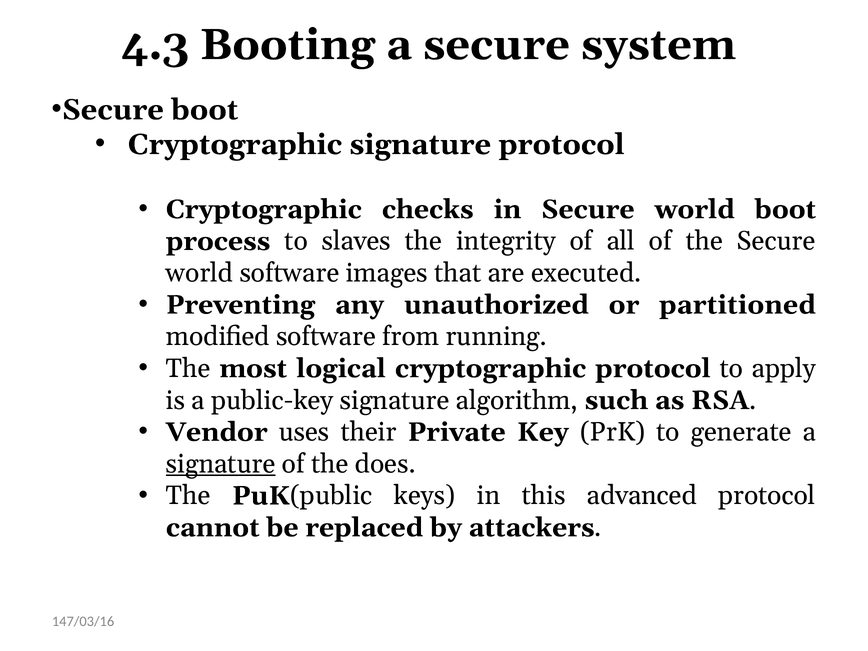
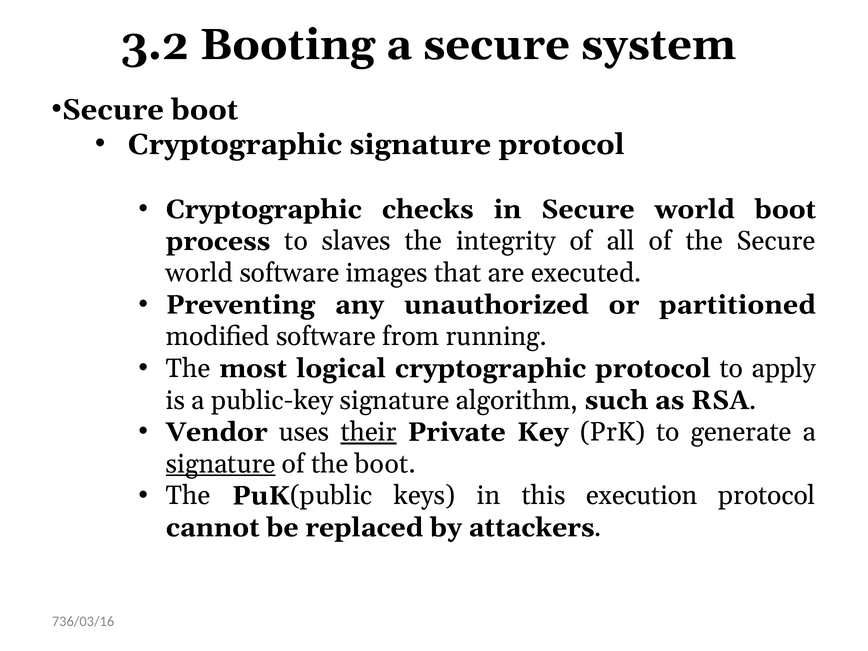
4.3: 4.3 -> 3.2
their underline: none -> present
the does: does -> boot
advanced: advanced -> execution
147/03/16: 147/03/16 -> 736/03/16
